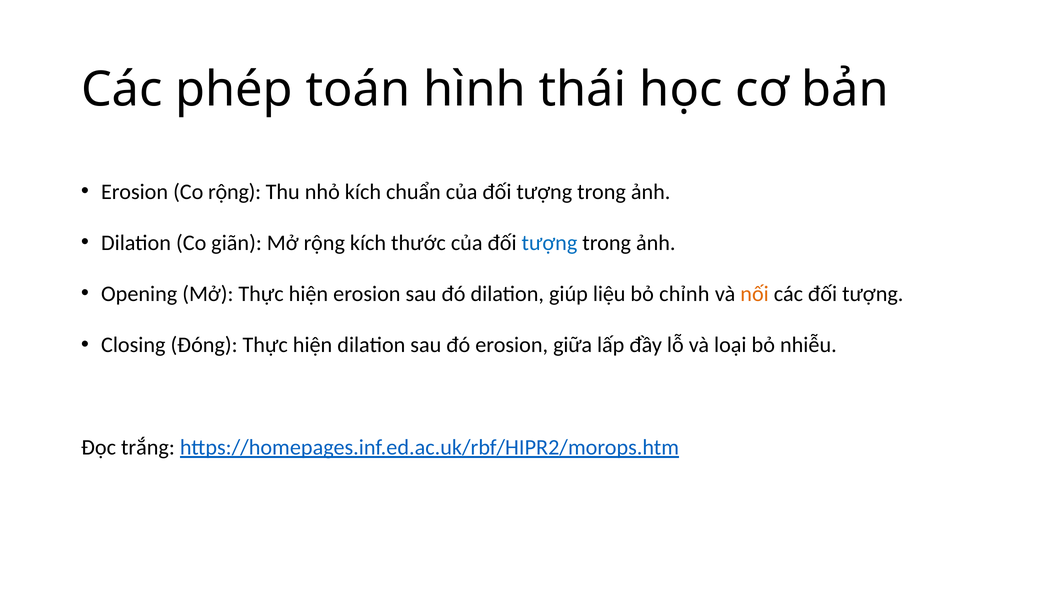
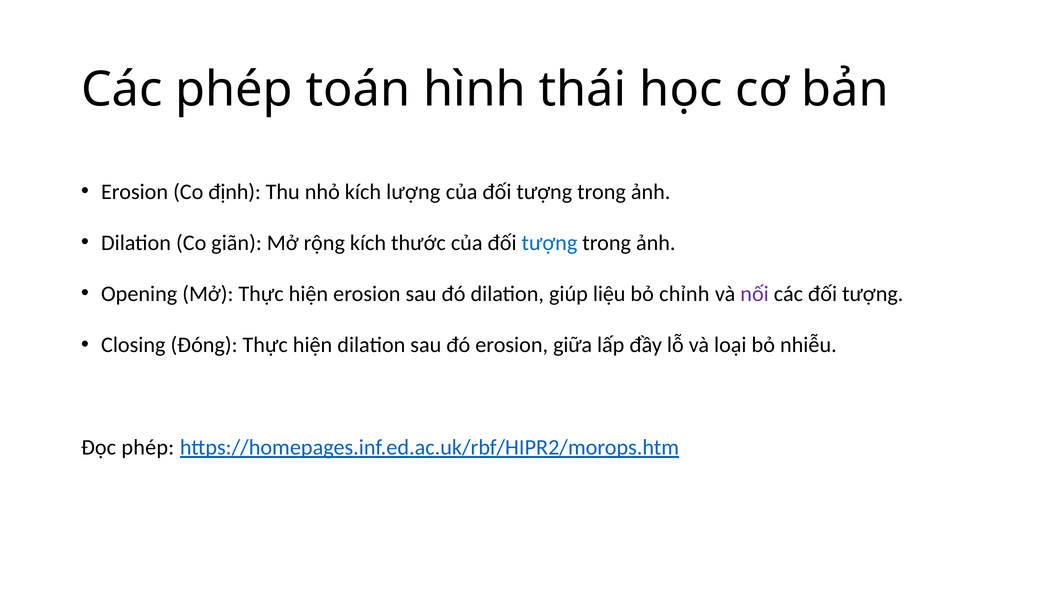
Co rộng: rộng -> định
chuẩn: chuẩn -> lượng
nối colour: orange -> purple
Đọc trắng: trắng -> phép
